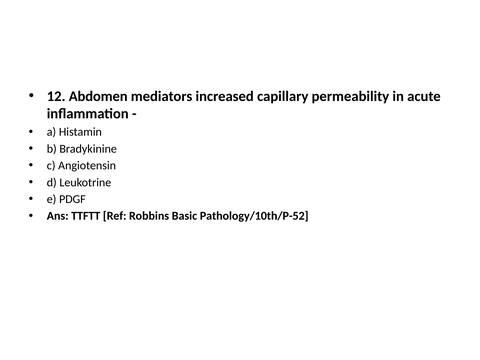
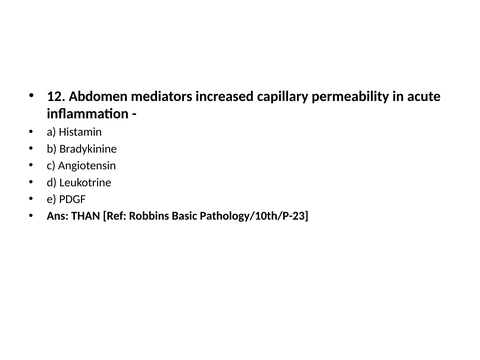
TTFTT: TTFTT -> THAN
Pathology/10th/P-52: Pathology/10th/P-52 -> Pathology/10th/P-23
